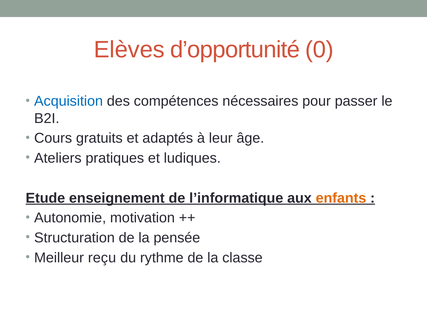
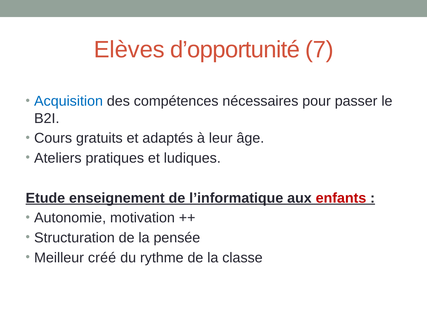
0: 0 -> 7
enfants colour: orange -> red
reçu: reçu -> créé
